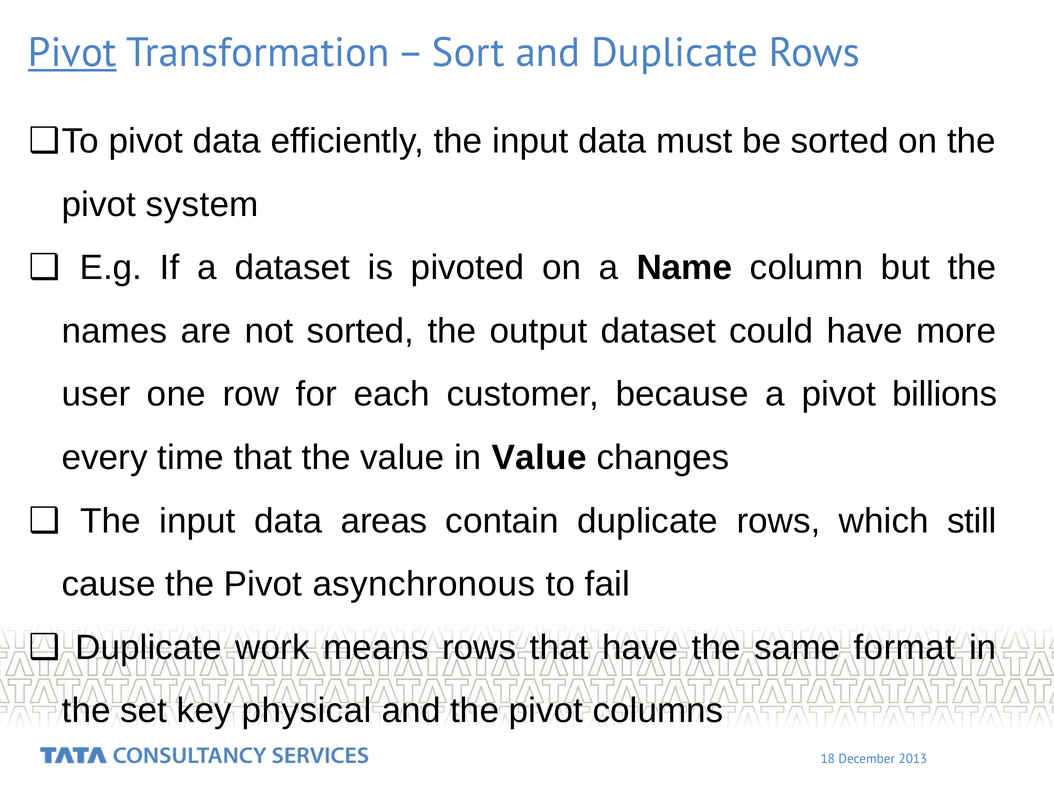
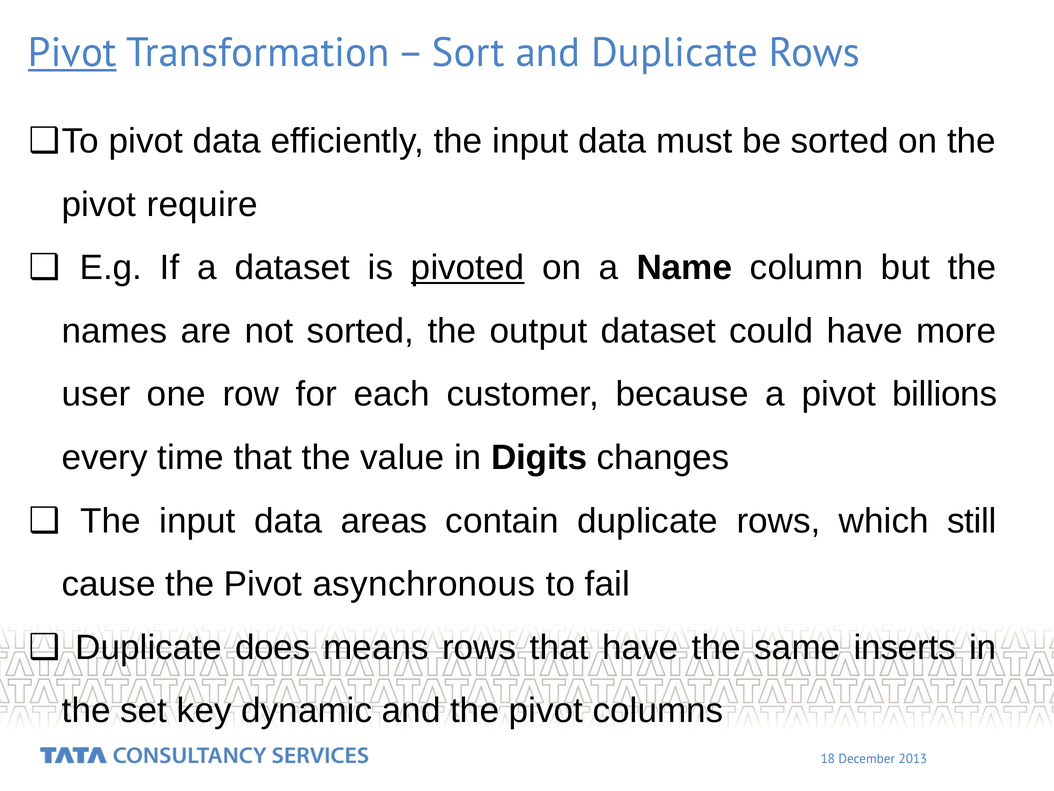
system: system -> require
pivoted underline: none -> present
in Value: Value -> Digits
work: work -> does
format: format -> inserts
physical: physical -> dynamic
